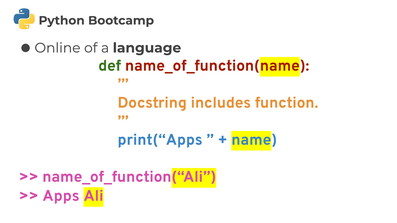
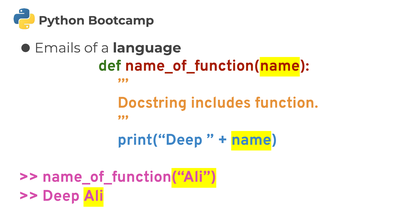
Online: Online -> Emails
print(“Apps: print(“Apps -> print(“Deep
Apps: Apps -> Deep
